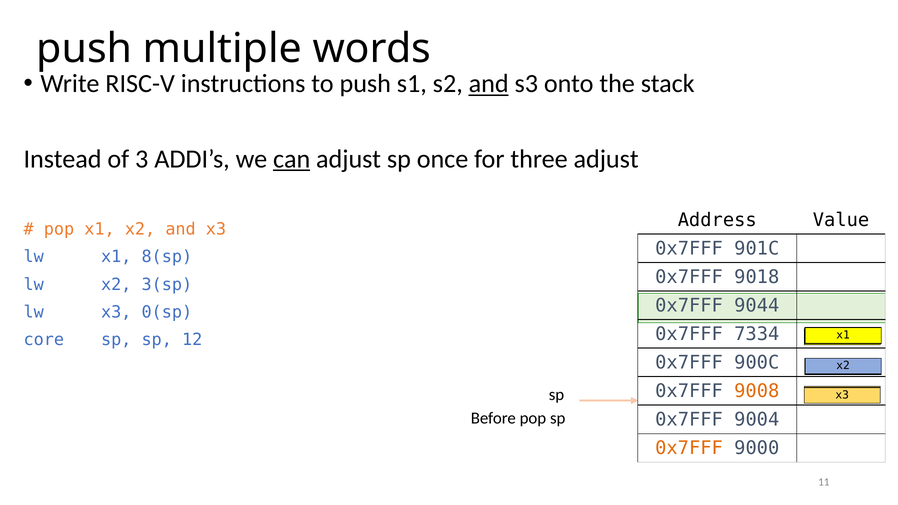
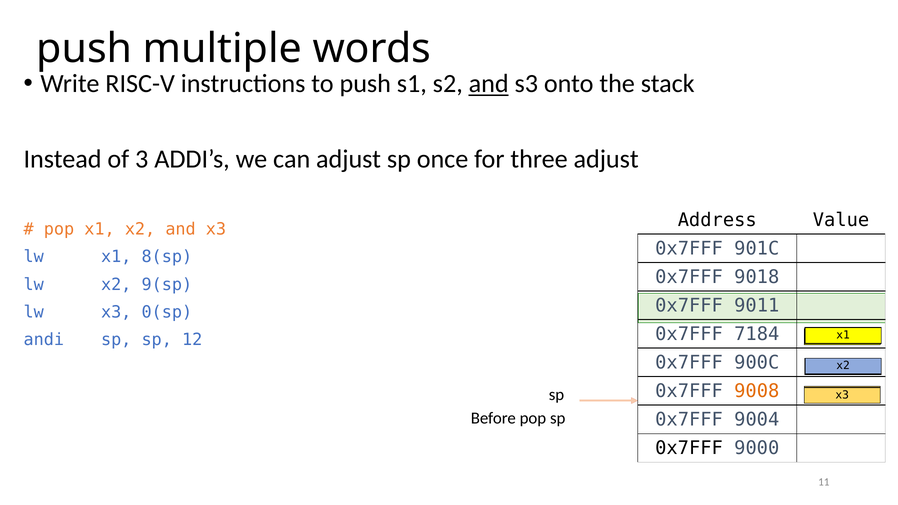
can underline: present -> none
3(sp: 3(sp -> 9(sp
9044: 9044 -> 9011
7334: 7334 -> 7184
core: core -> andi
0x7FFF at (689, 448) colour: orange -> black
